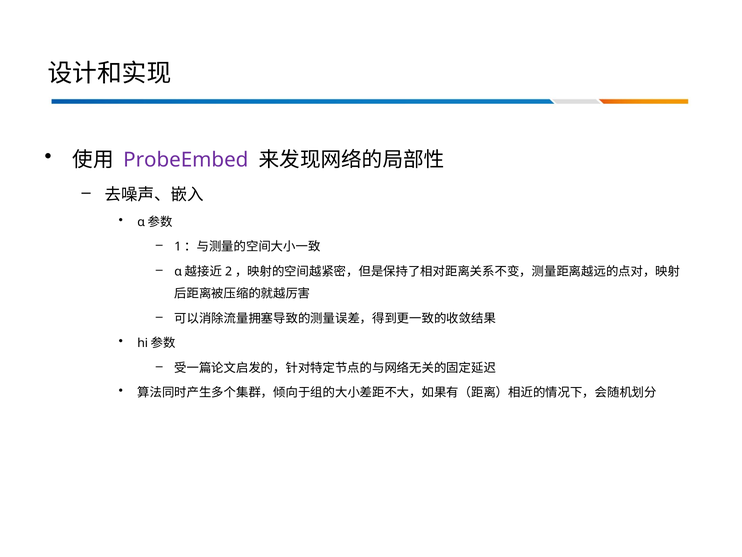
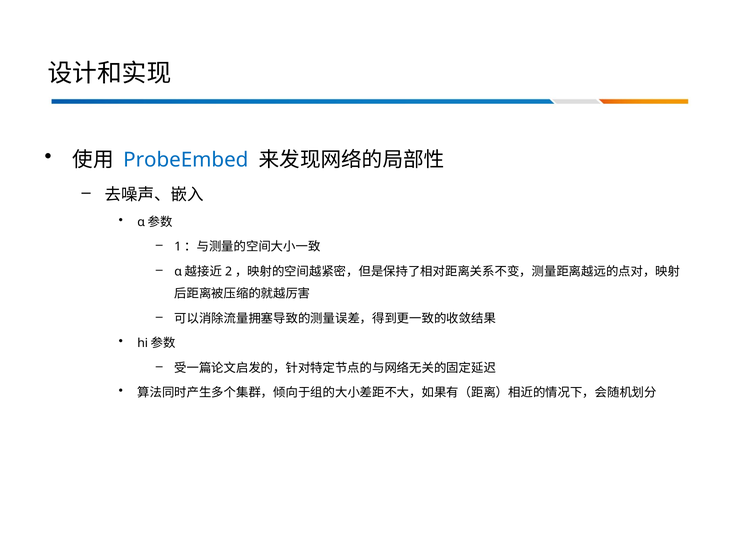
ProbeEmbed colour: purple -> blue
